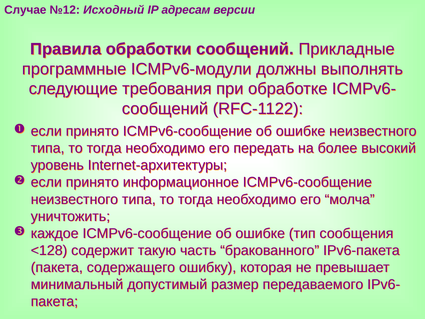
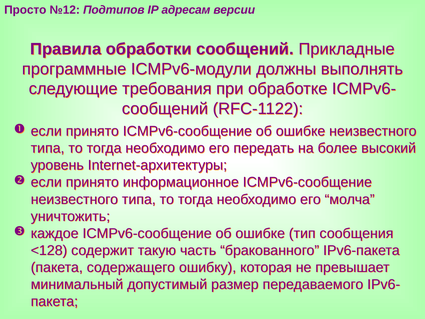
Случае: Случае -> Просто
Исходный: Исходный -> Подтипов
